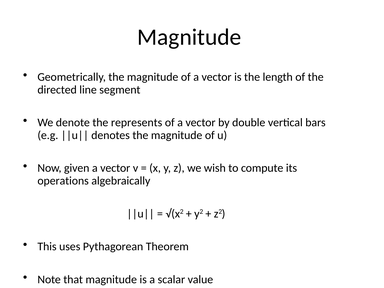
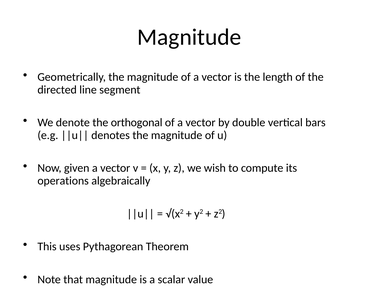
represents: represents -> orthogonal
